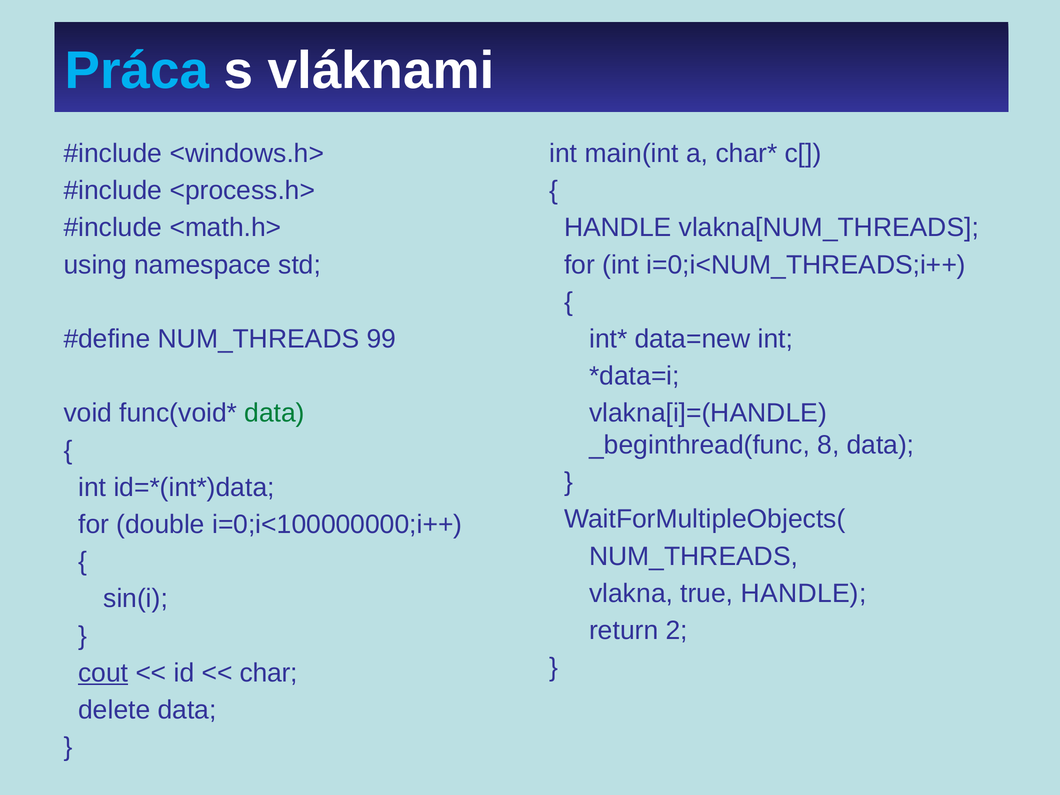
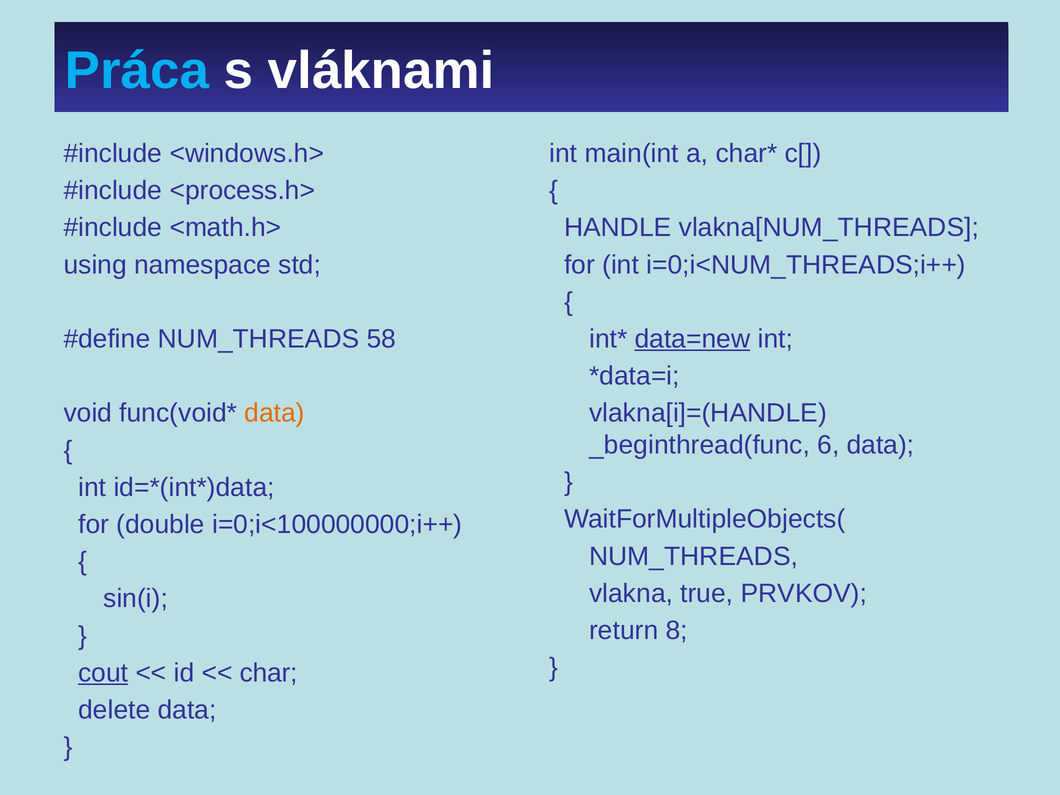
99: 99 -> 58
data=new underline: none -> present
data at (275, 413) colour: green -> orange
8: 8 -> 6
true HANDLE: HANDLE -> PRVKOV
2: 2 -> 8
